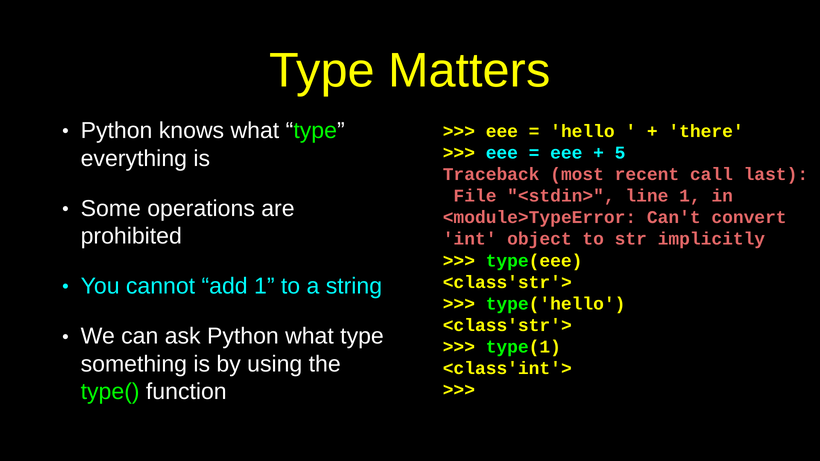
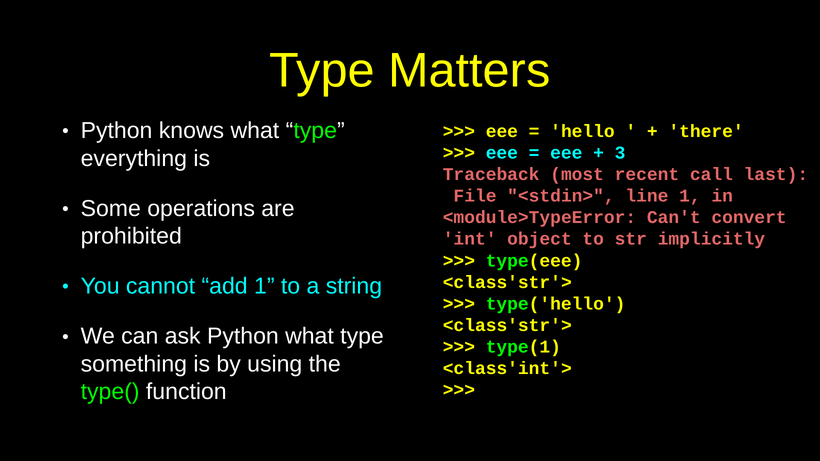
5: 5 -> 3
